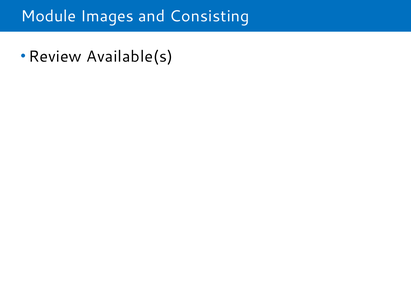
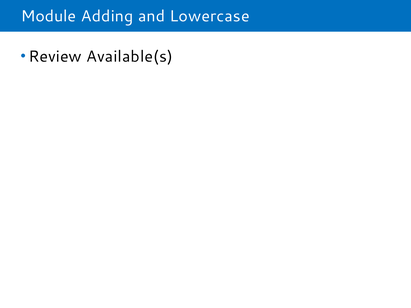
Images: Images -> Adding
Consisting: Consisting -> Lowercase
